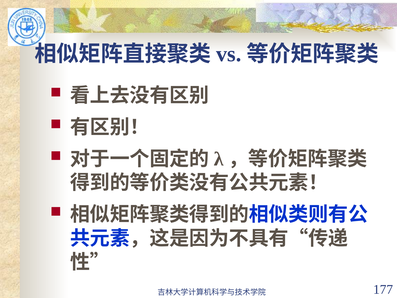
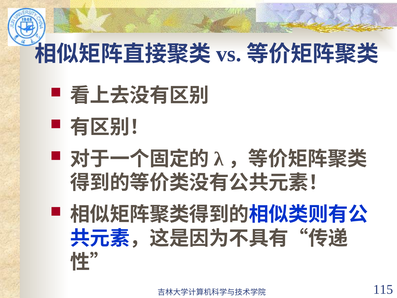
177: 177 -> 115
